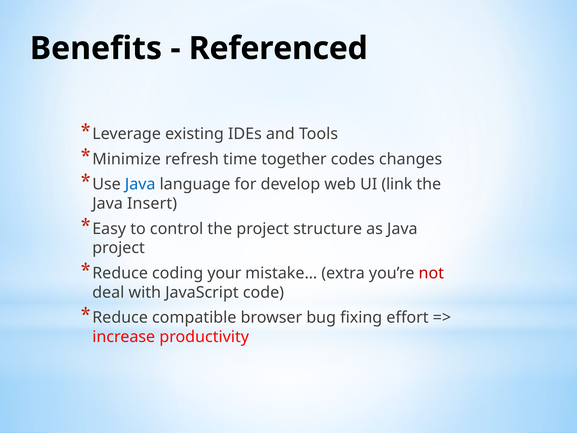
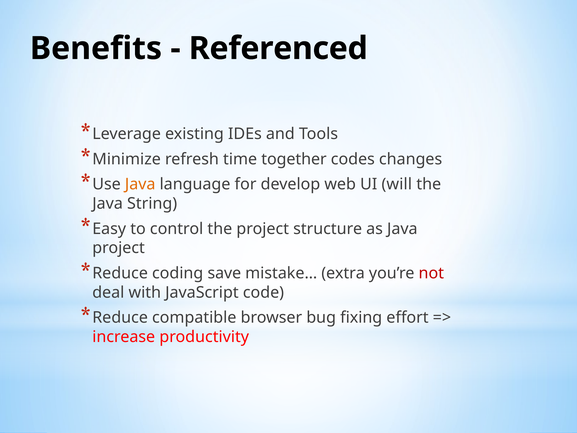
Java at (140, 184) colour: blue -> orange
link: link -> will
Insert: Insert -> String
your: your -> save
